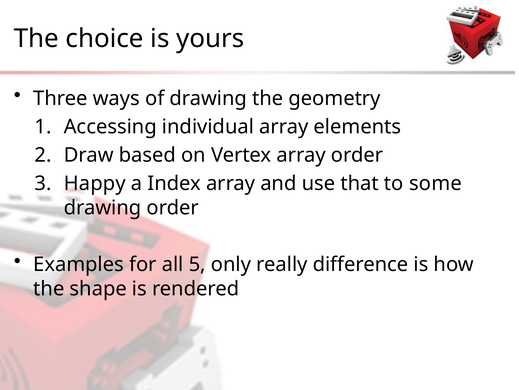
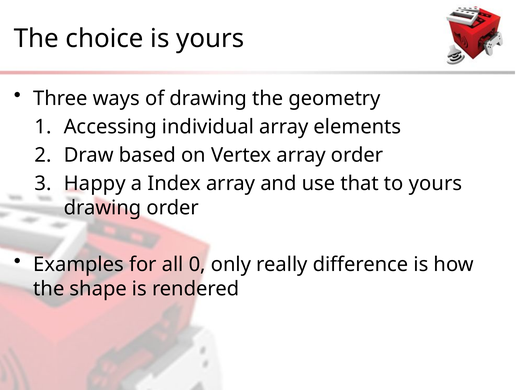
to some: some -> yours
5: 5 -> 0
